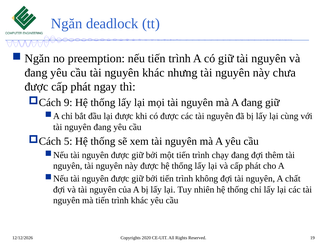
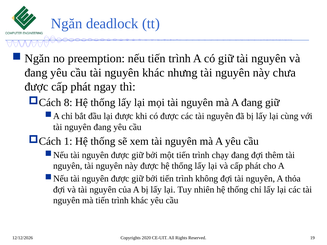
9: 9 -> 8
5: 5 -> 1
chất: chất -> thỏa
